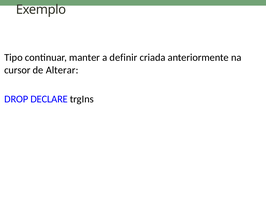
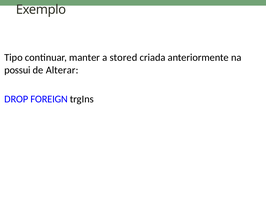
definir: definir -> stored
cursor: cursor -> possui
DECLARE: DECLARE -> FOREIGN
